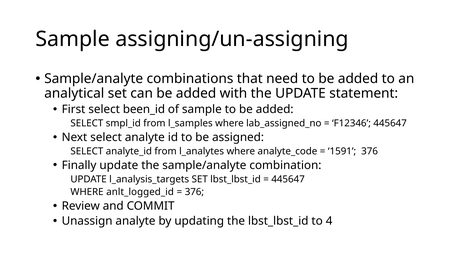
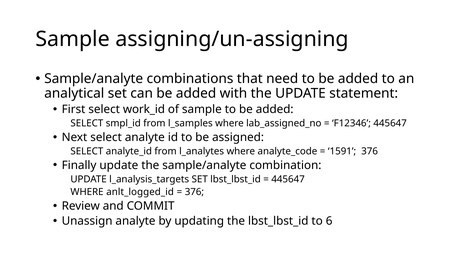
been_id: been_id -> work_id
4: 4 -> 6
